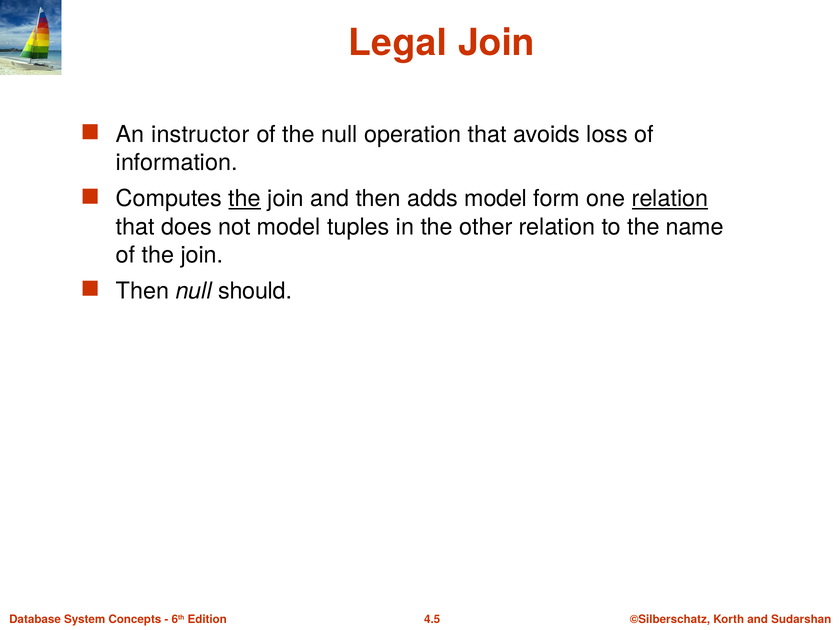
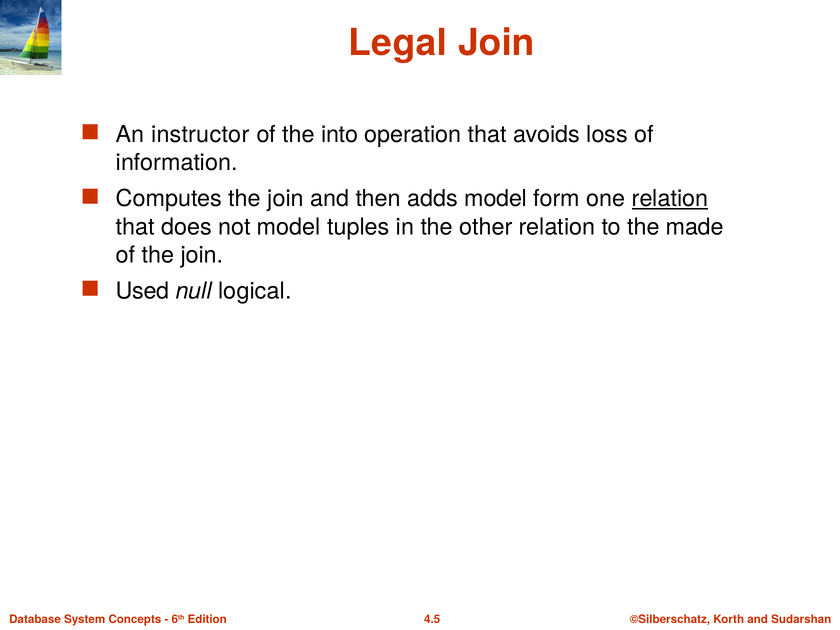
the null: null -> into
the at (245, 199) underline: present -> none
name: name -> made
Then at (142, 291): Then -> Used
should: should -> logical
